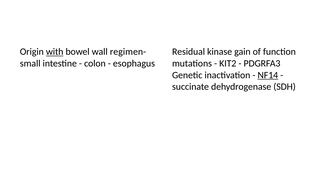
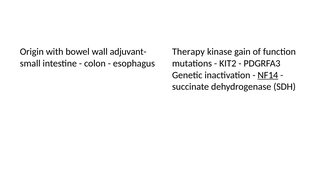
with underline: present -> none
regimen-: regimen- -> adjuvant-
Residual: Residual -> Therapy
